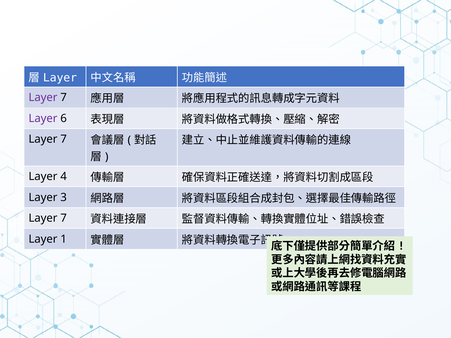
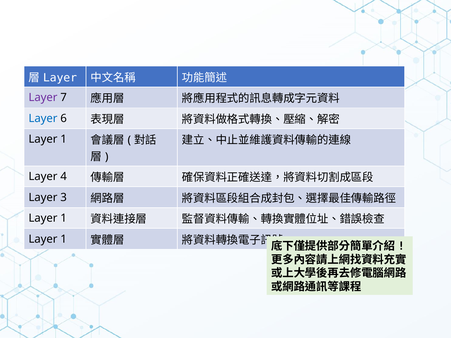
Layer at (43, 118) colour: purple -> blue
7 at (64, 139): 7 -> 1
7 at (64, 218): 7 -> 1
